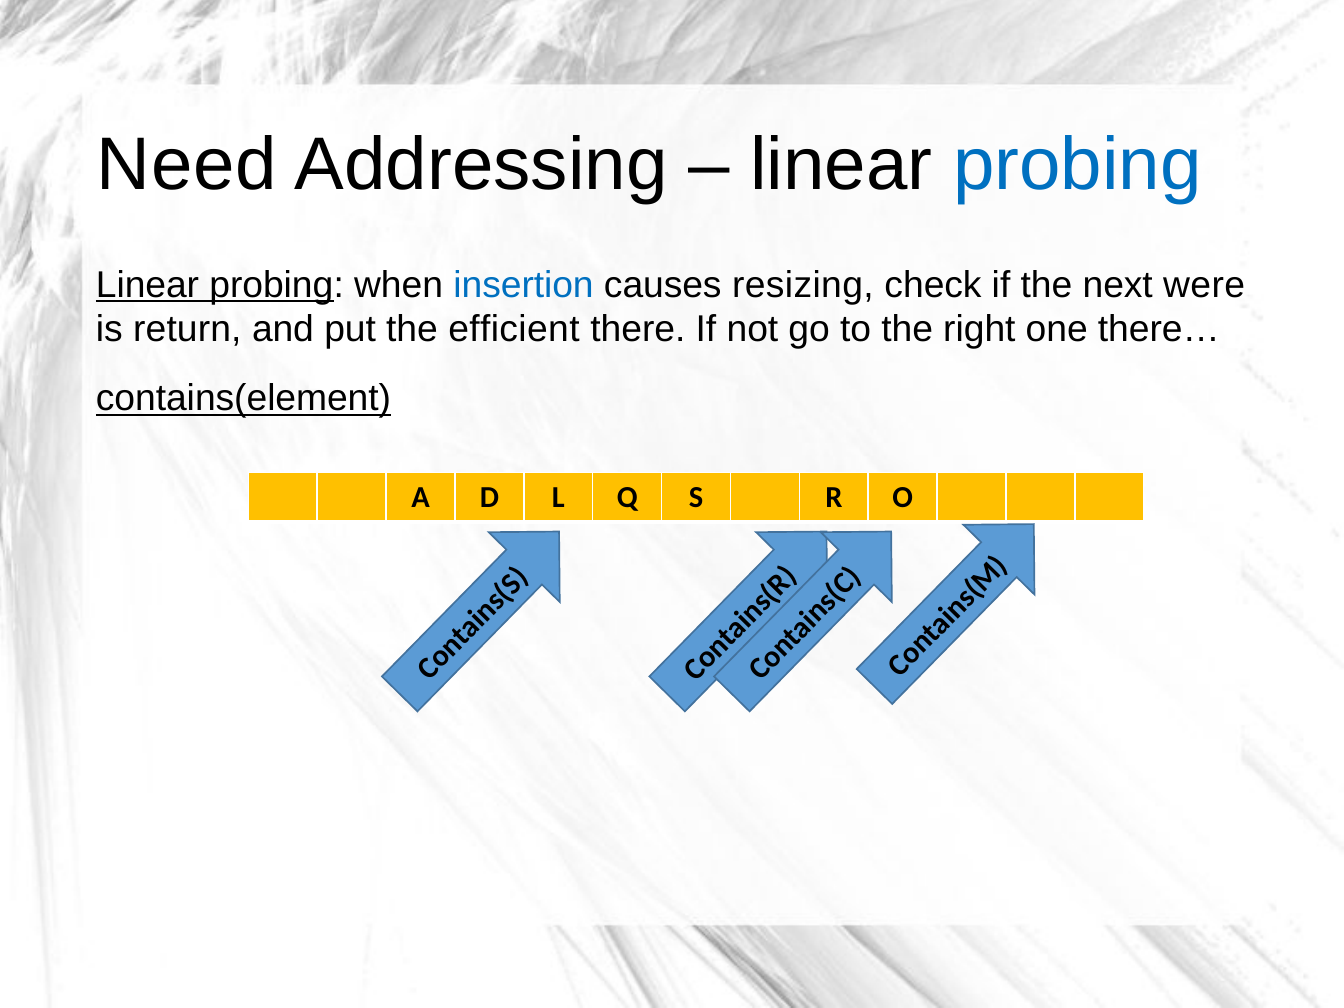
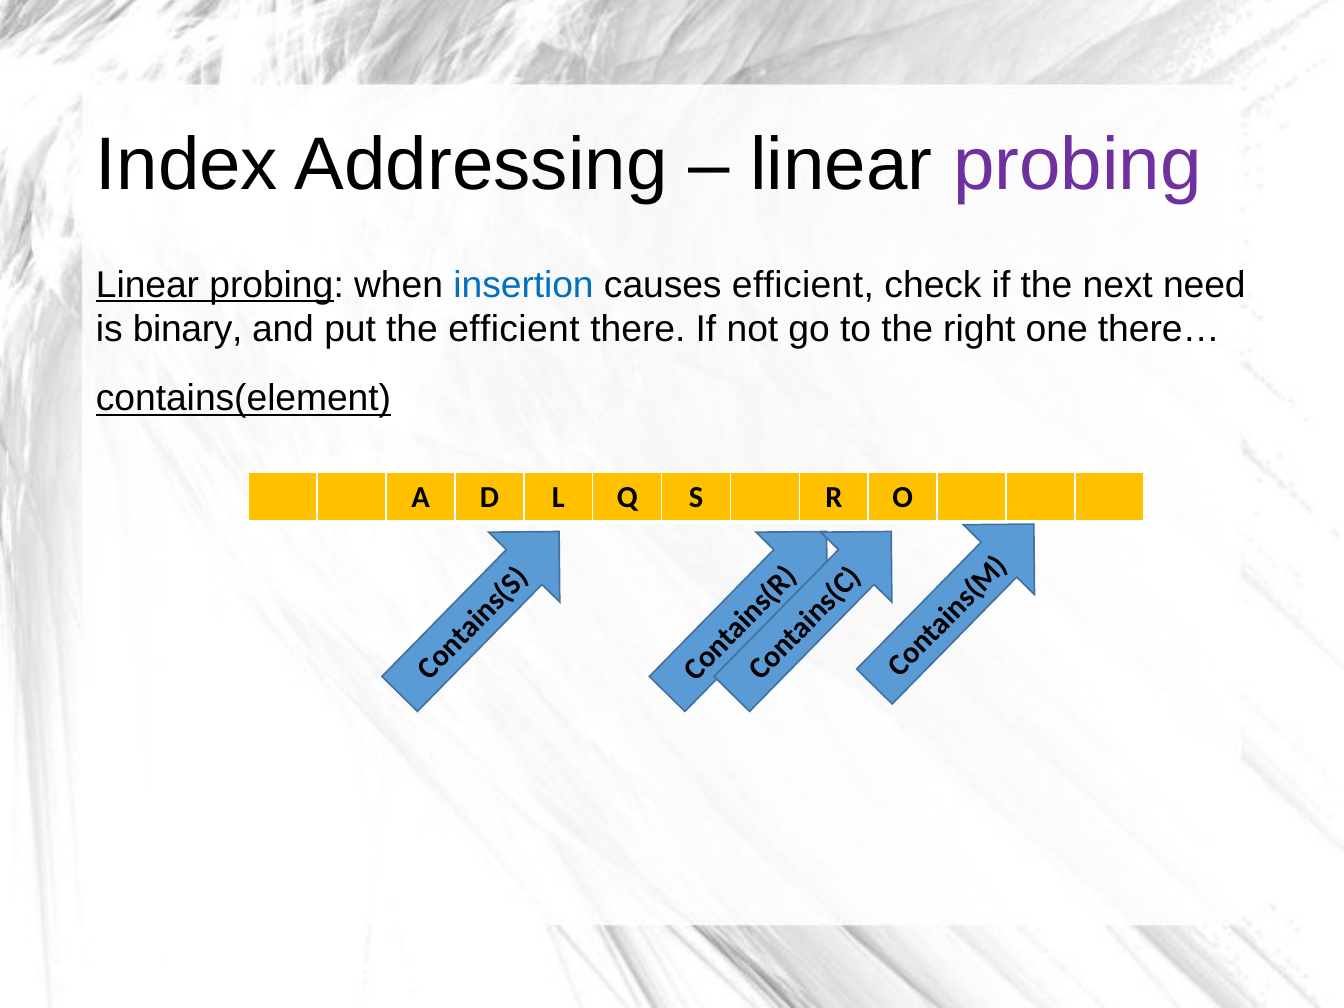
Need: Need -> Index
probing at (1077, 165) colour: blue -> purple
causes resizing: resizing -> efficient
were: were -> need
return: return -> binary
